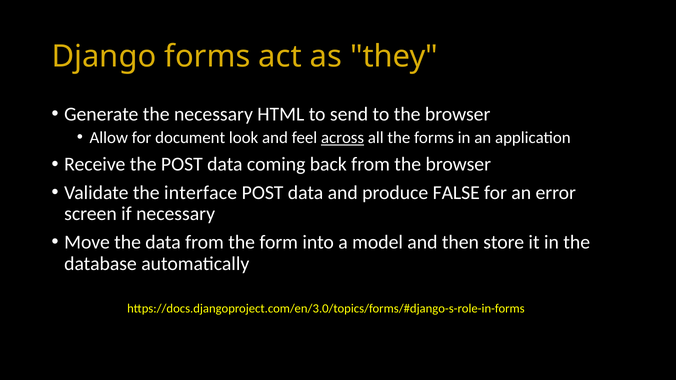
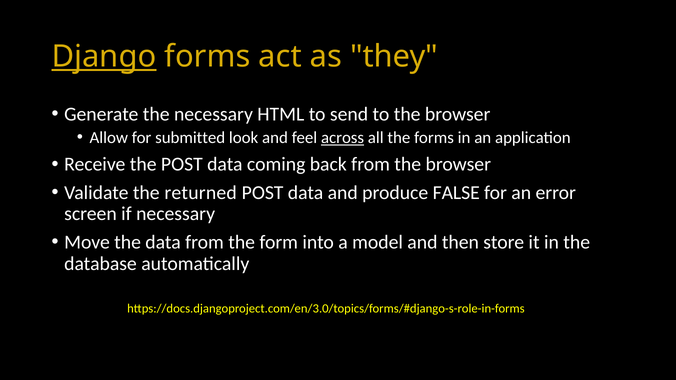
Django underline: none -> present
document: document -> submitted
interface: interface -> returned
